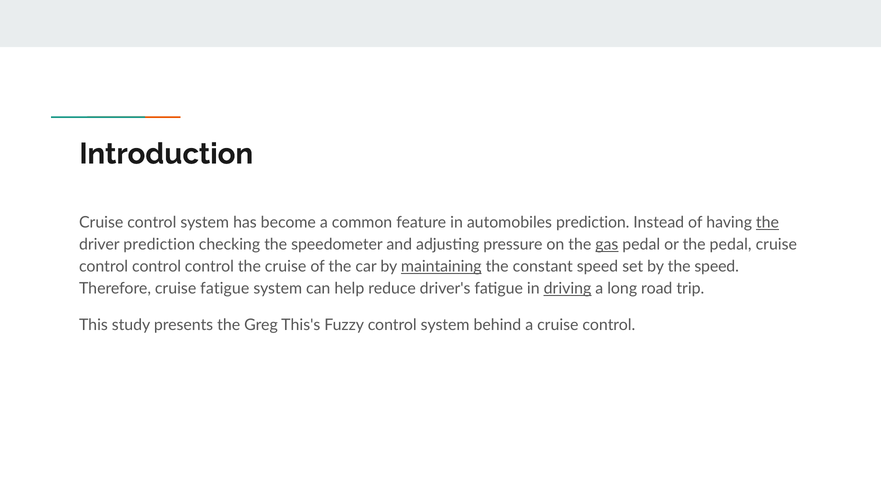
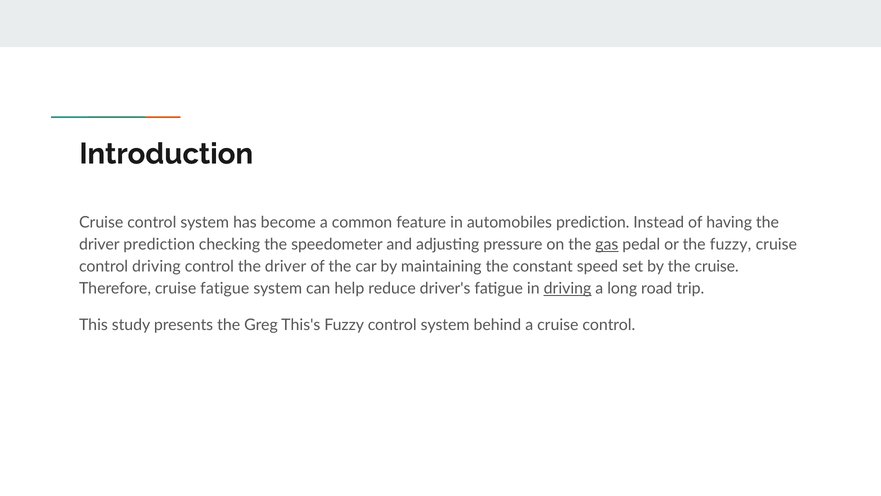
the at (767, 222) underline: present -> none
the pedal: pedal -> fuzzy
control at (157, 266): control -> driving
control the cruise: cruise -> driver
maintaining underline: present -> none
the speed: speed -> cruise
